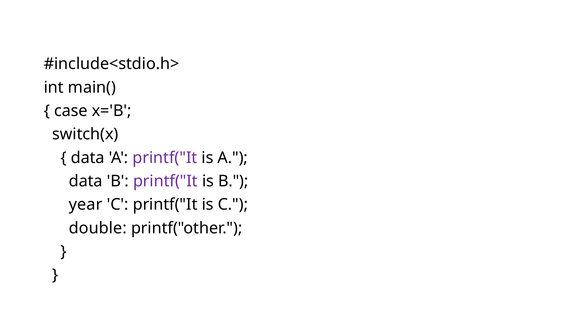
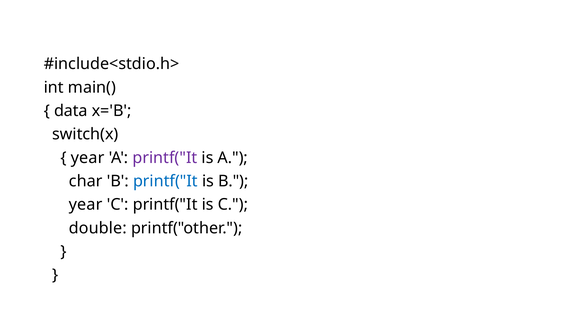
case: case -> data
data at (88, 158): data -> year
data at (86, 181): data -> char
printf("It at (165, 181) colour: purple -> blue
